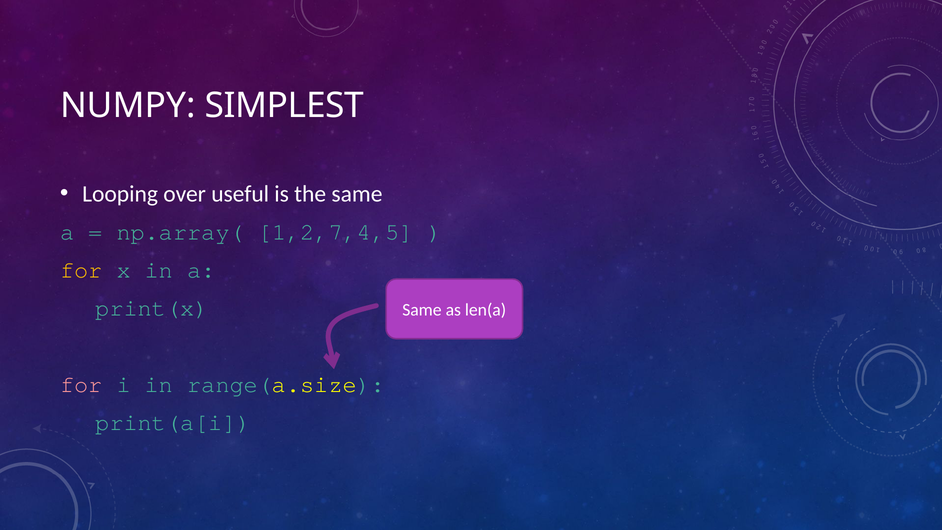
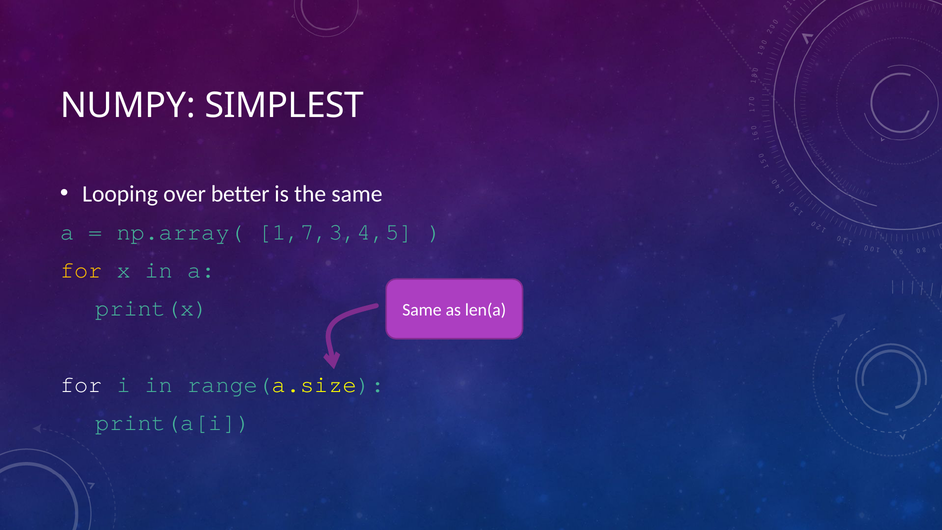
useful: useful -> better
1,2,7,4,5: 1,2,7,4,5 -> 1,7,3,4,5
for at (81, 384) colour: pink -> white
